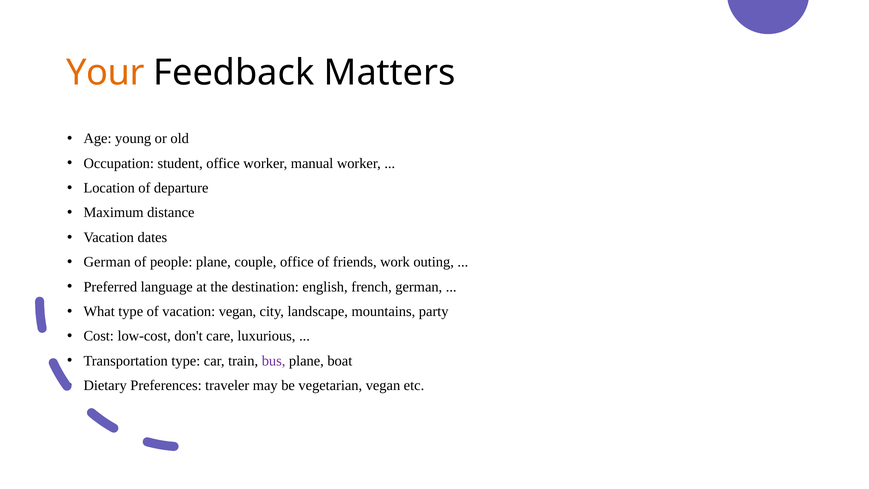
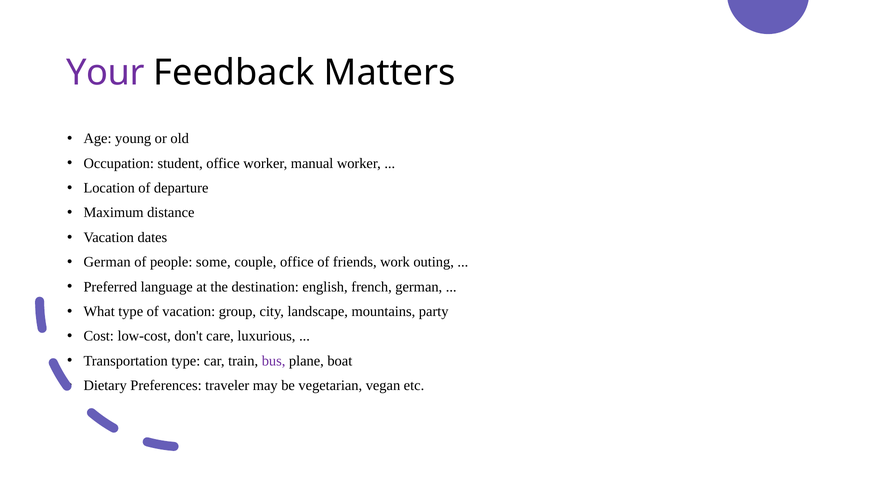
Your colour: orange -> purple
people plane: plane -> some
vegan at (238, 311): vegan -> group
